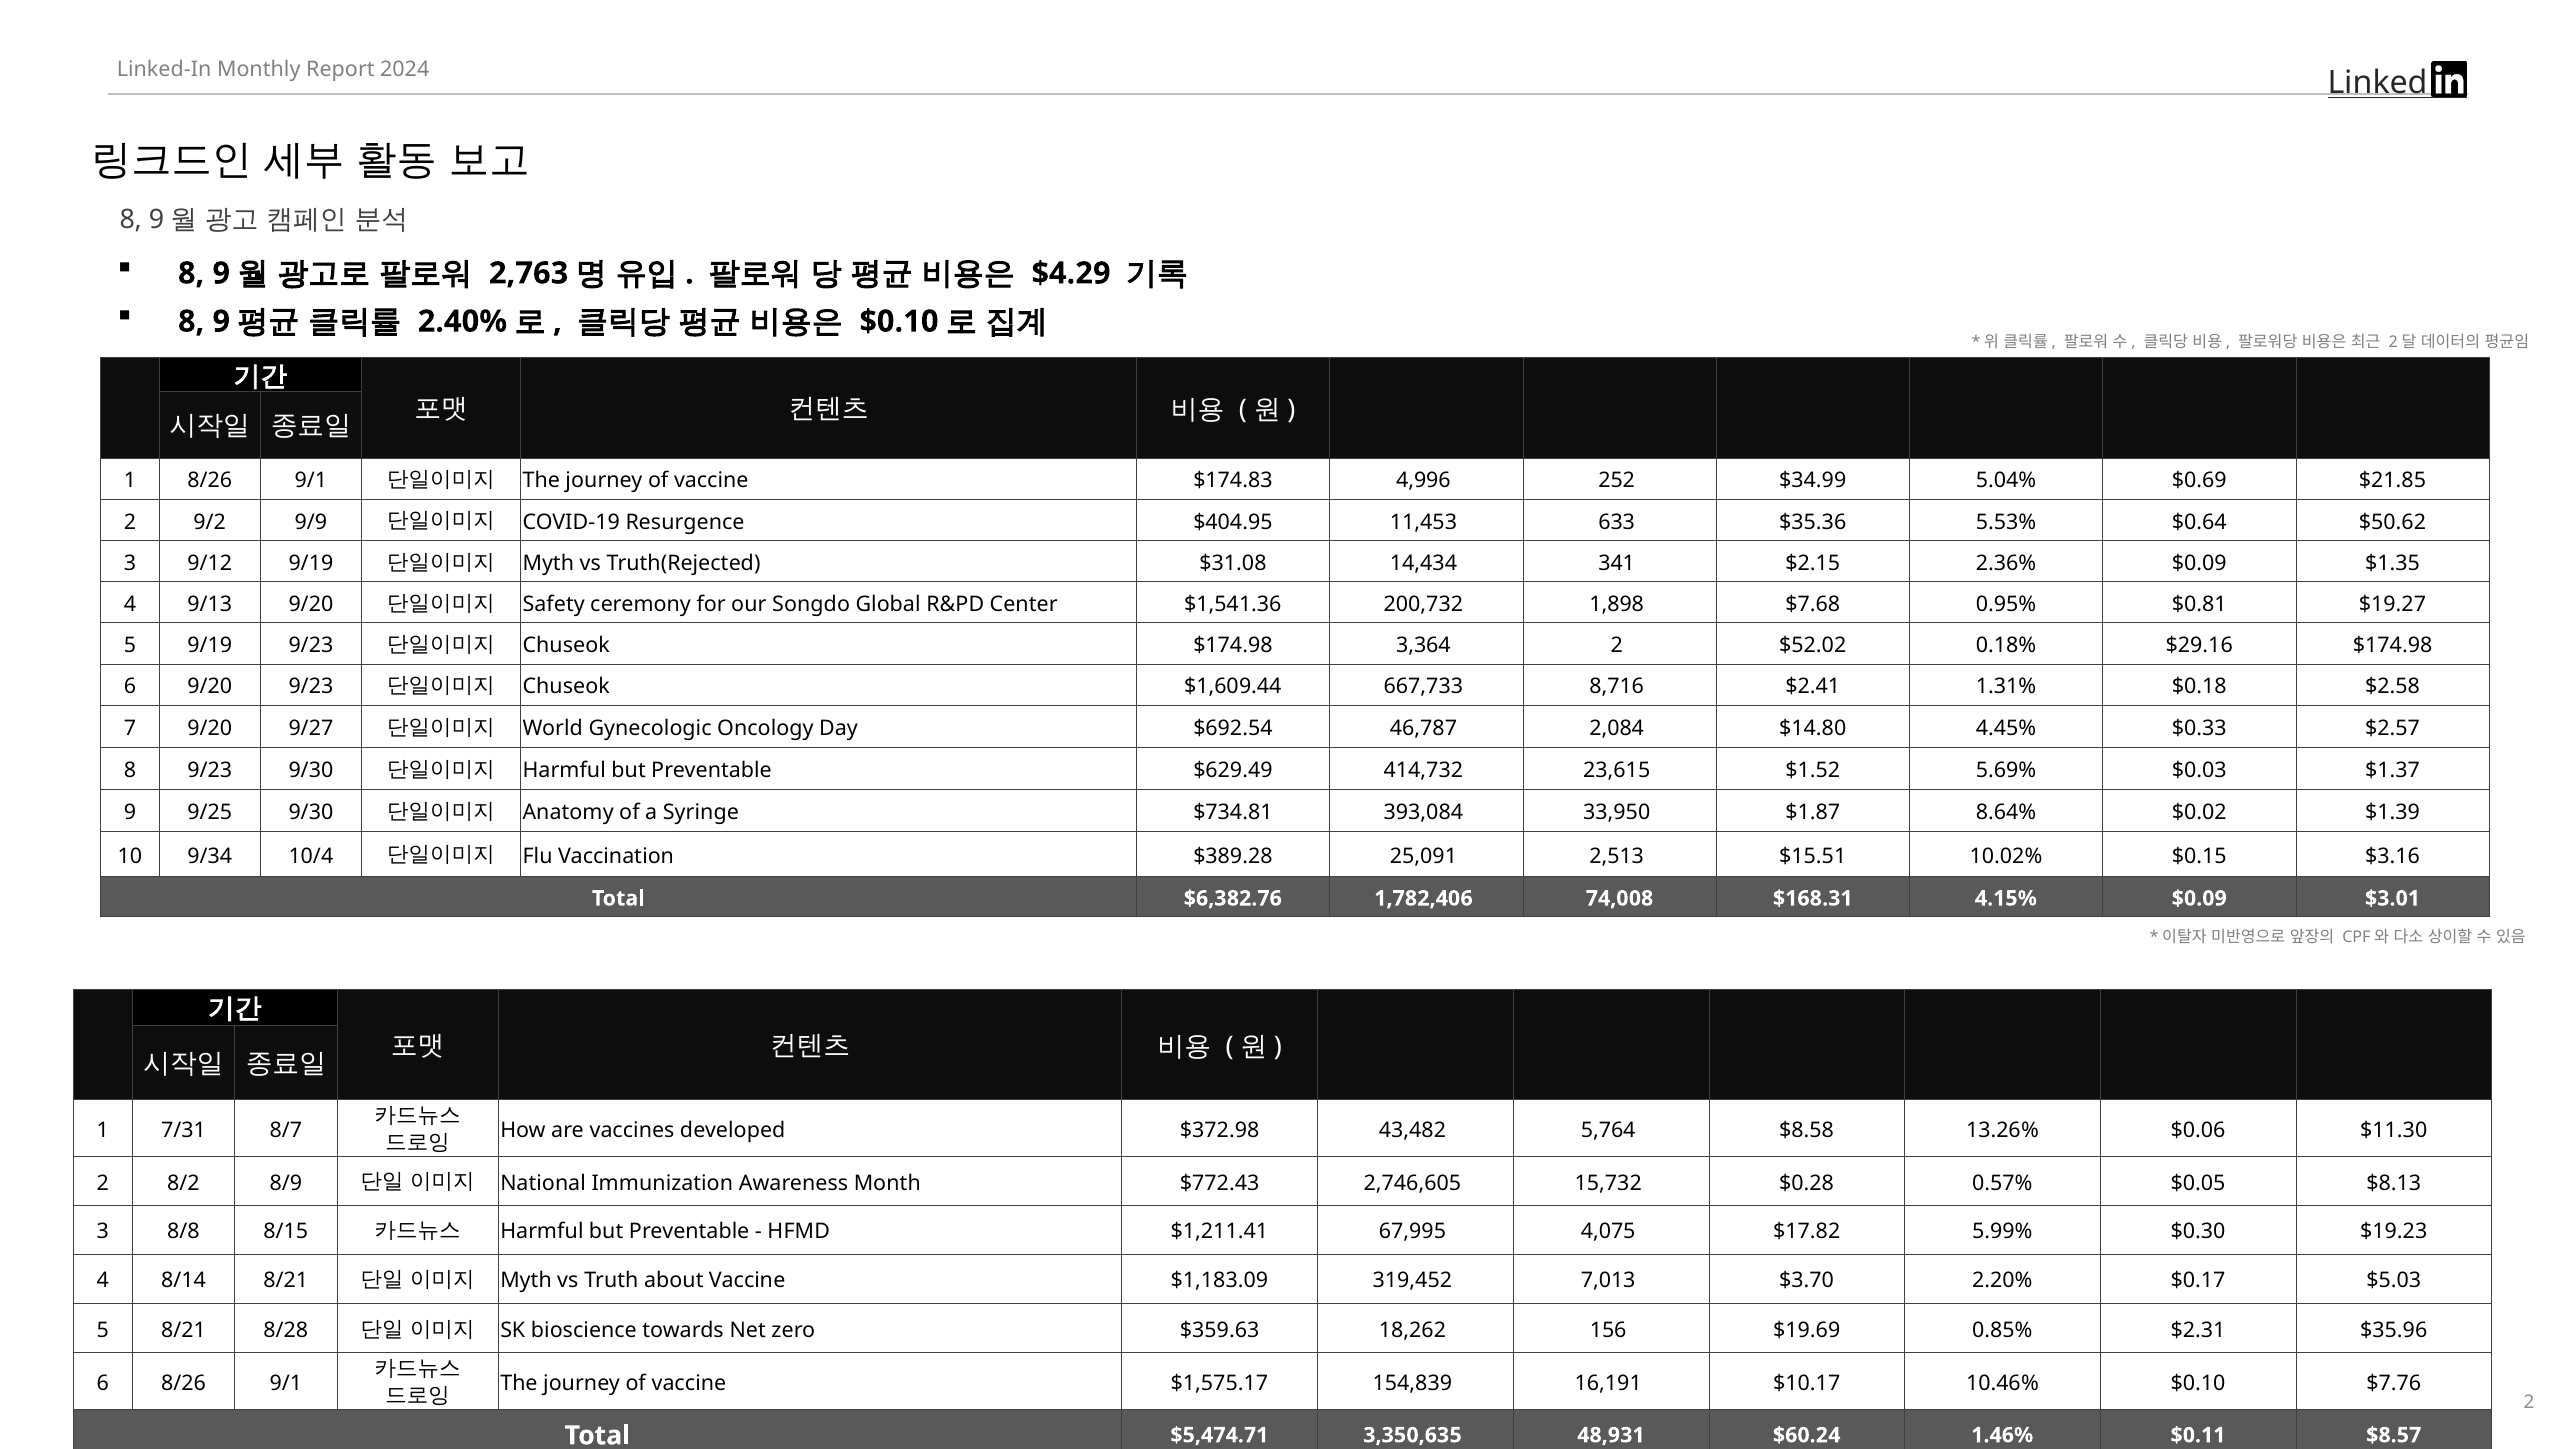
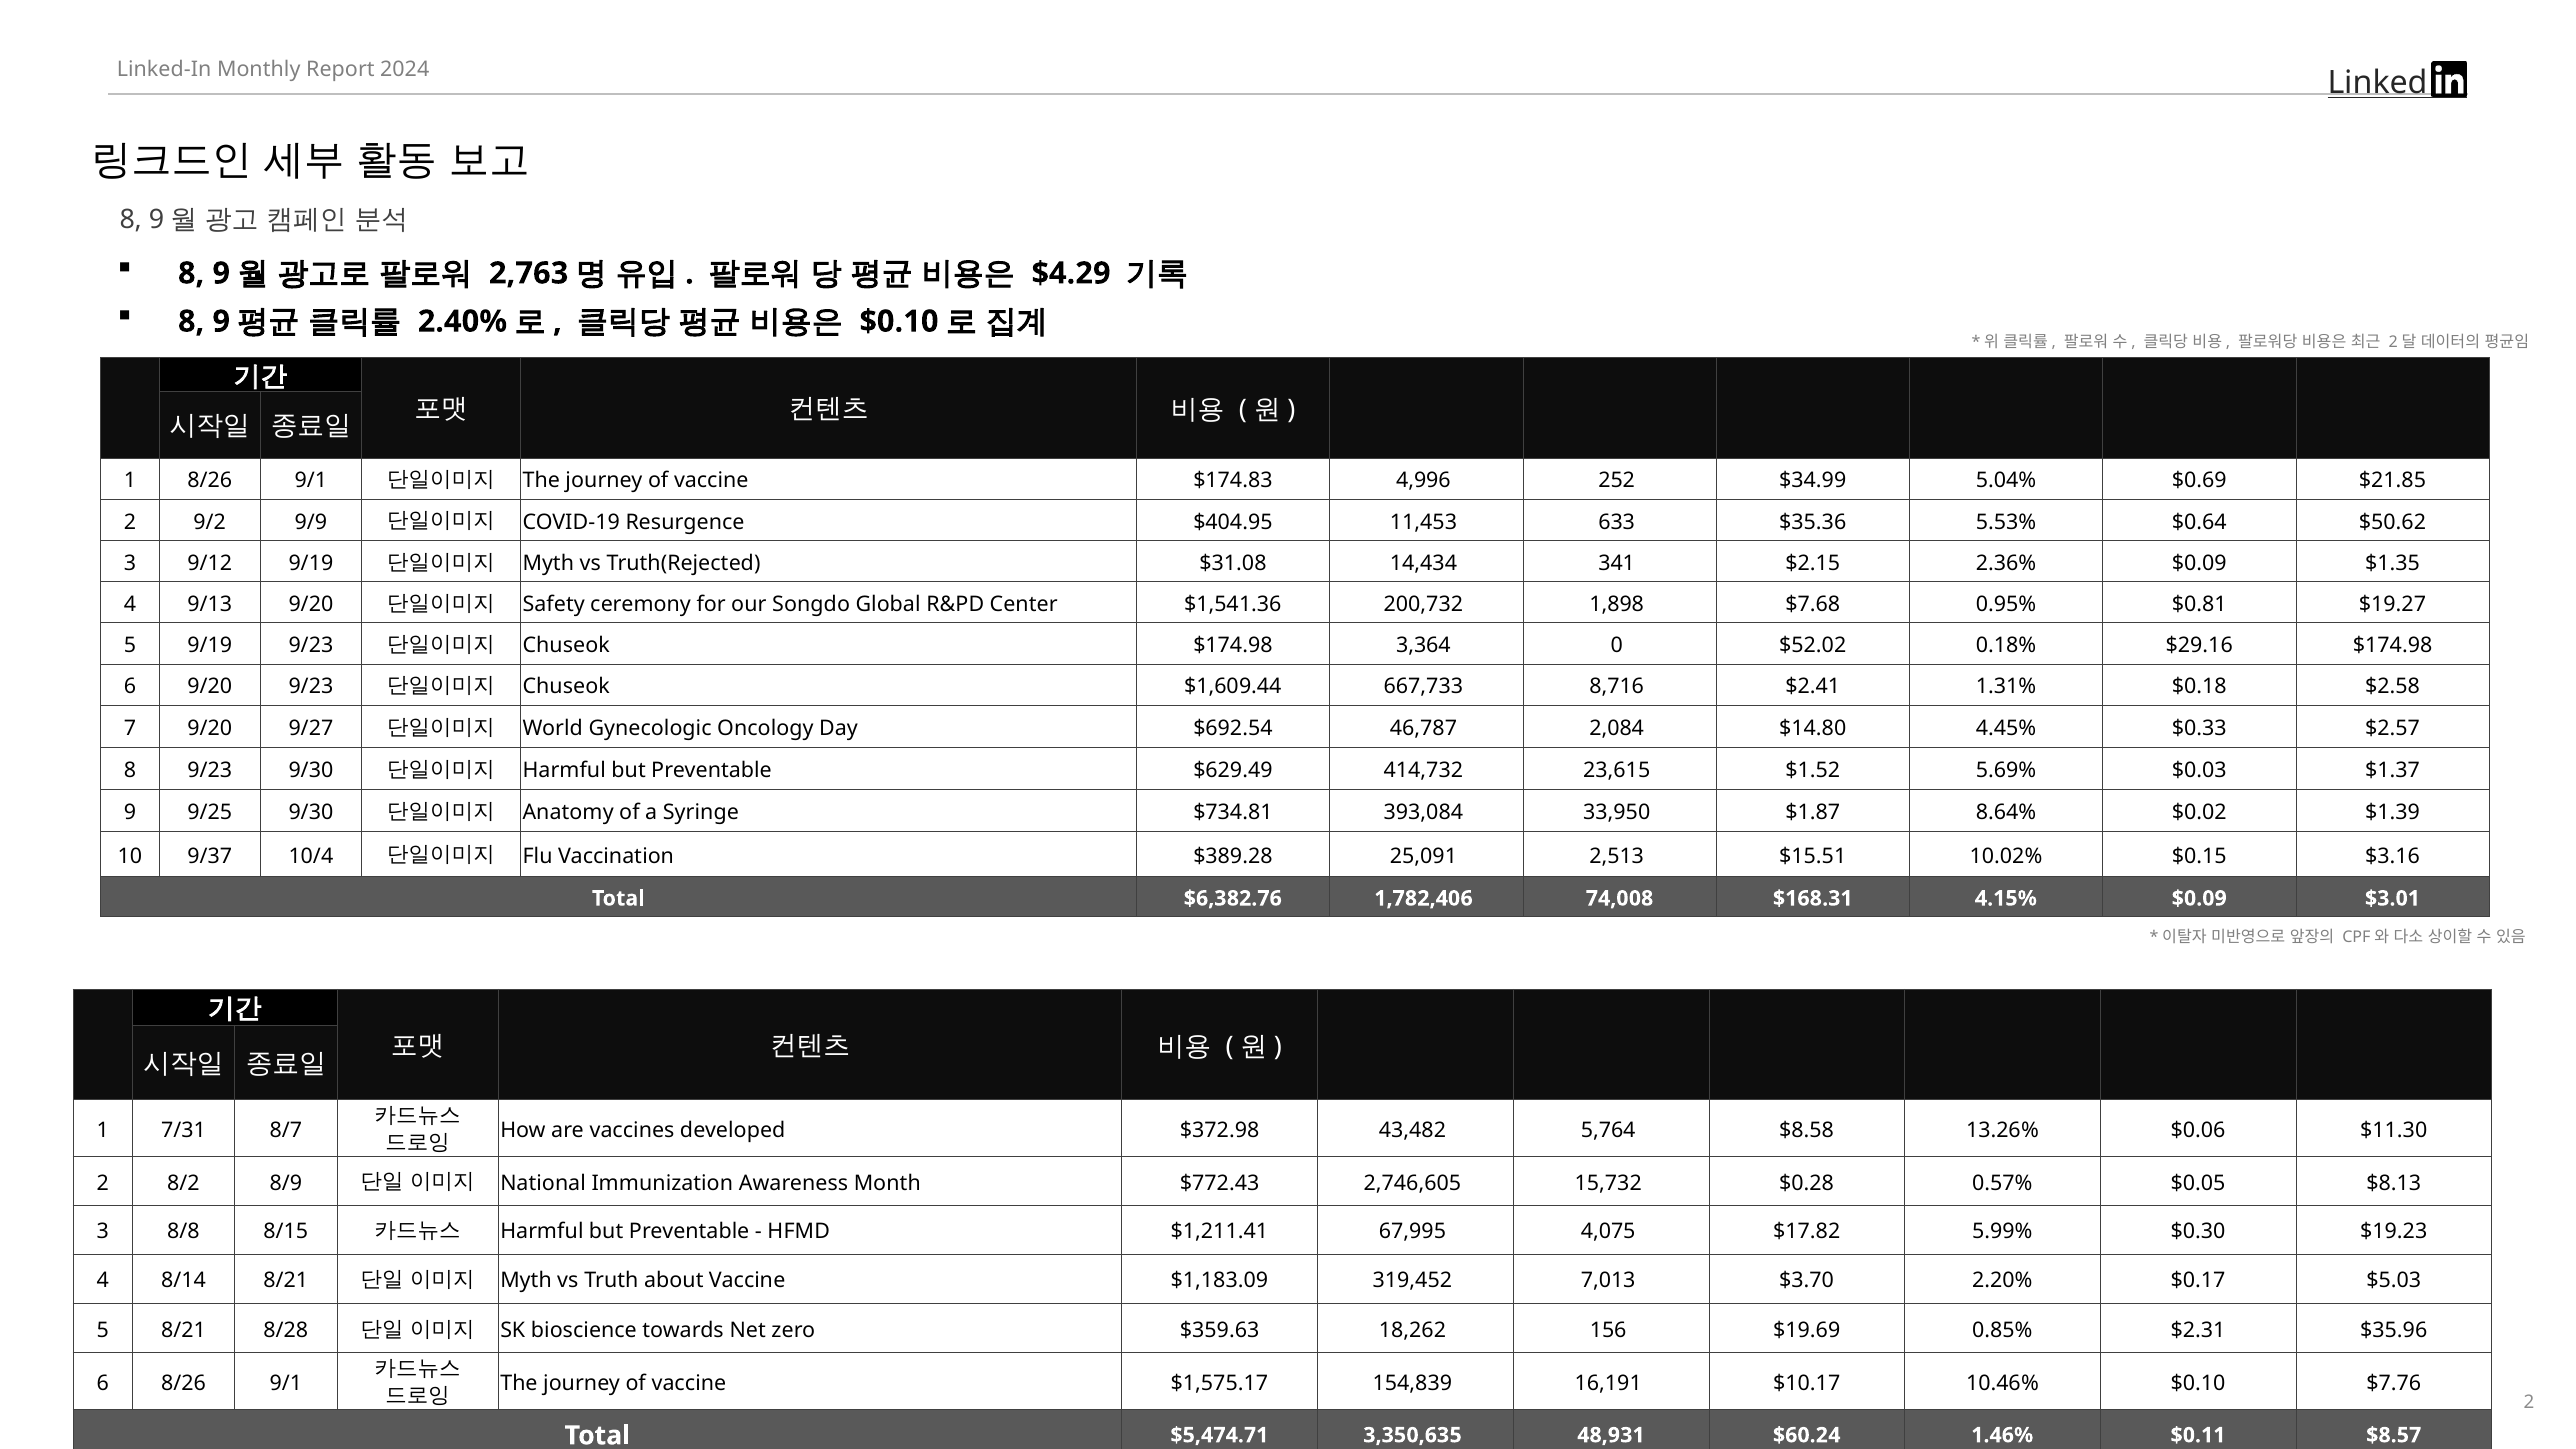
3,364 2: 2 -> 0
9/34: 9/34 -> 9/37
